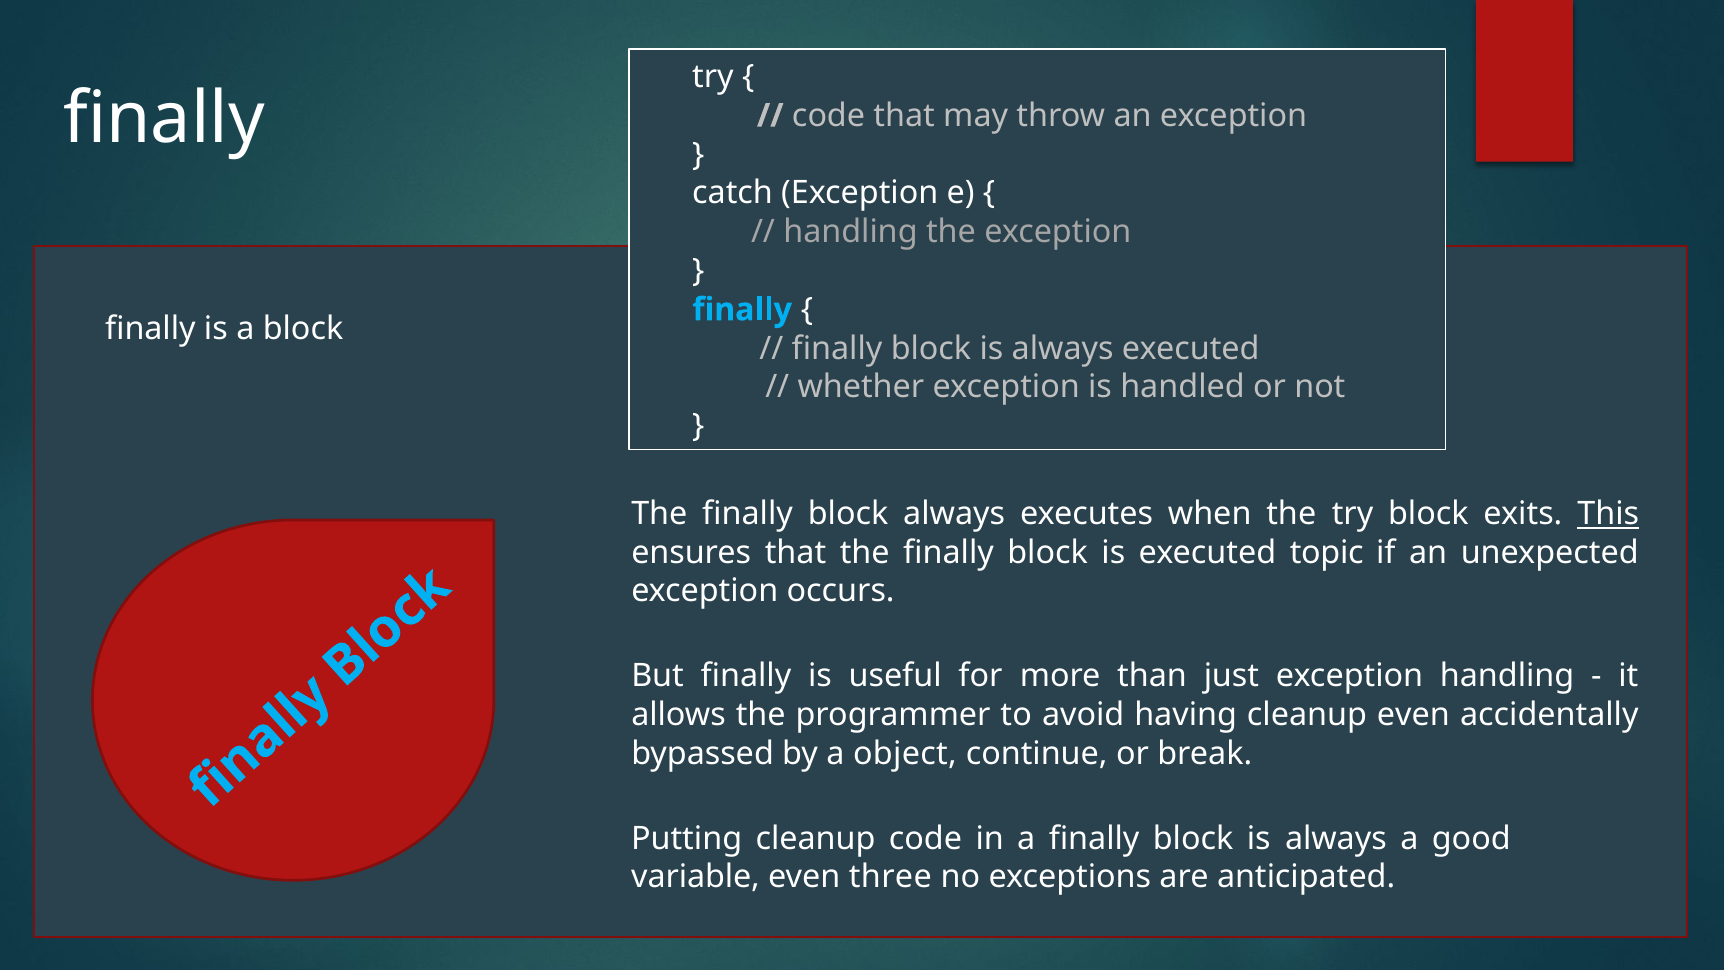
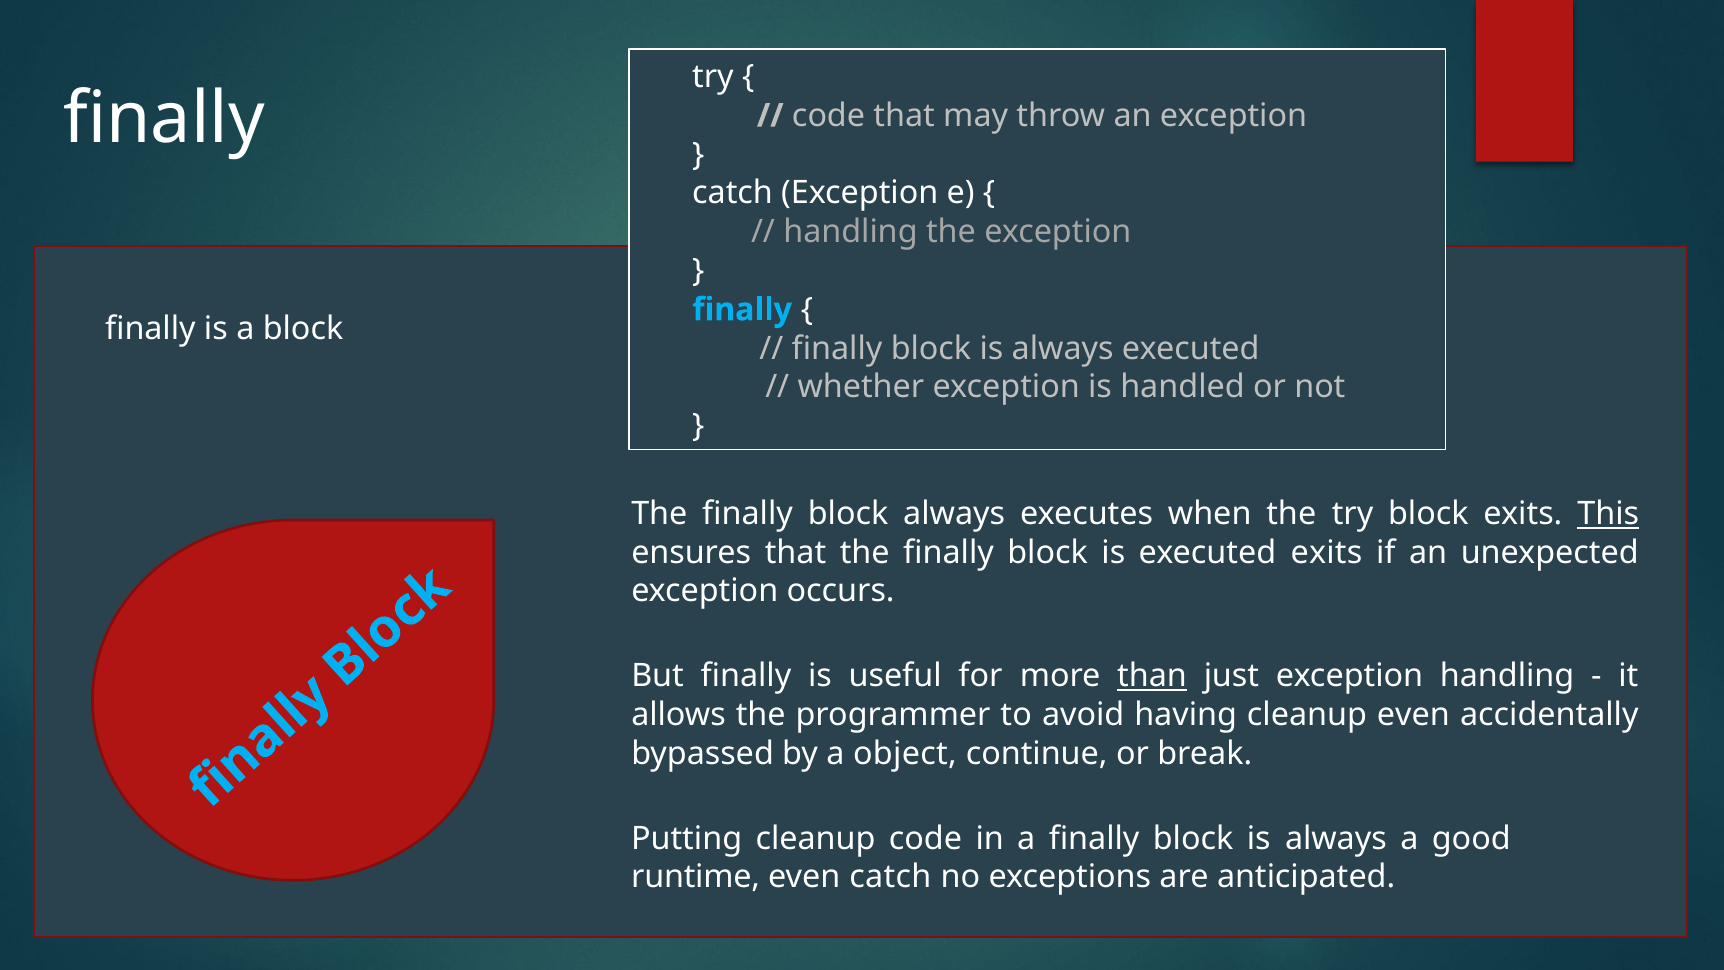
executed topic: topic -> exits
than underline: none -> present
variable: variable -> runtime
even three: three -> catch
